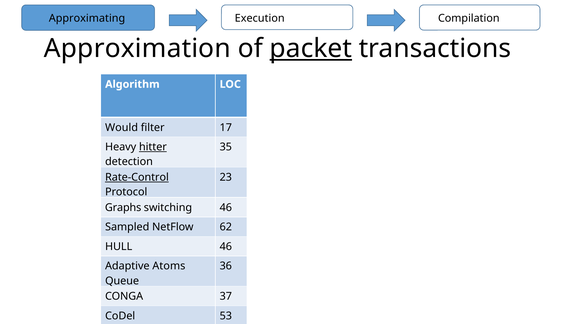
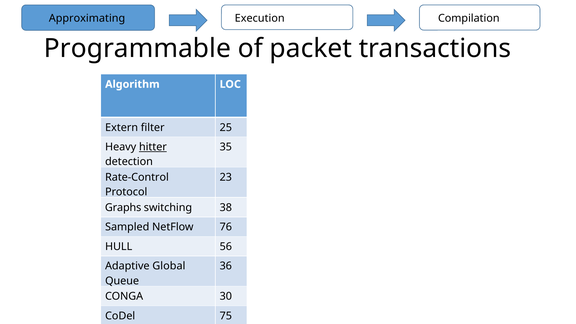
Approximation: Approximation -> Programmable
packet underline: present -> none
Would: Would -> Extern
17: 17 -> 25
Rate-Control underline: present -> none
switching 46: 46 -> 38
62: 62 -> 76
HULL 46: 46 -> 56
Atoms: Atoms -> Global
37: 37 -> 30
53: 53 -> 75
